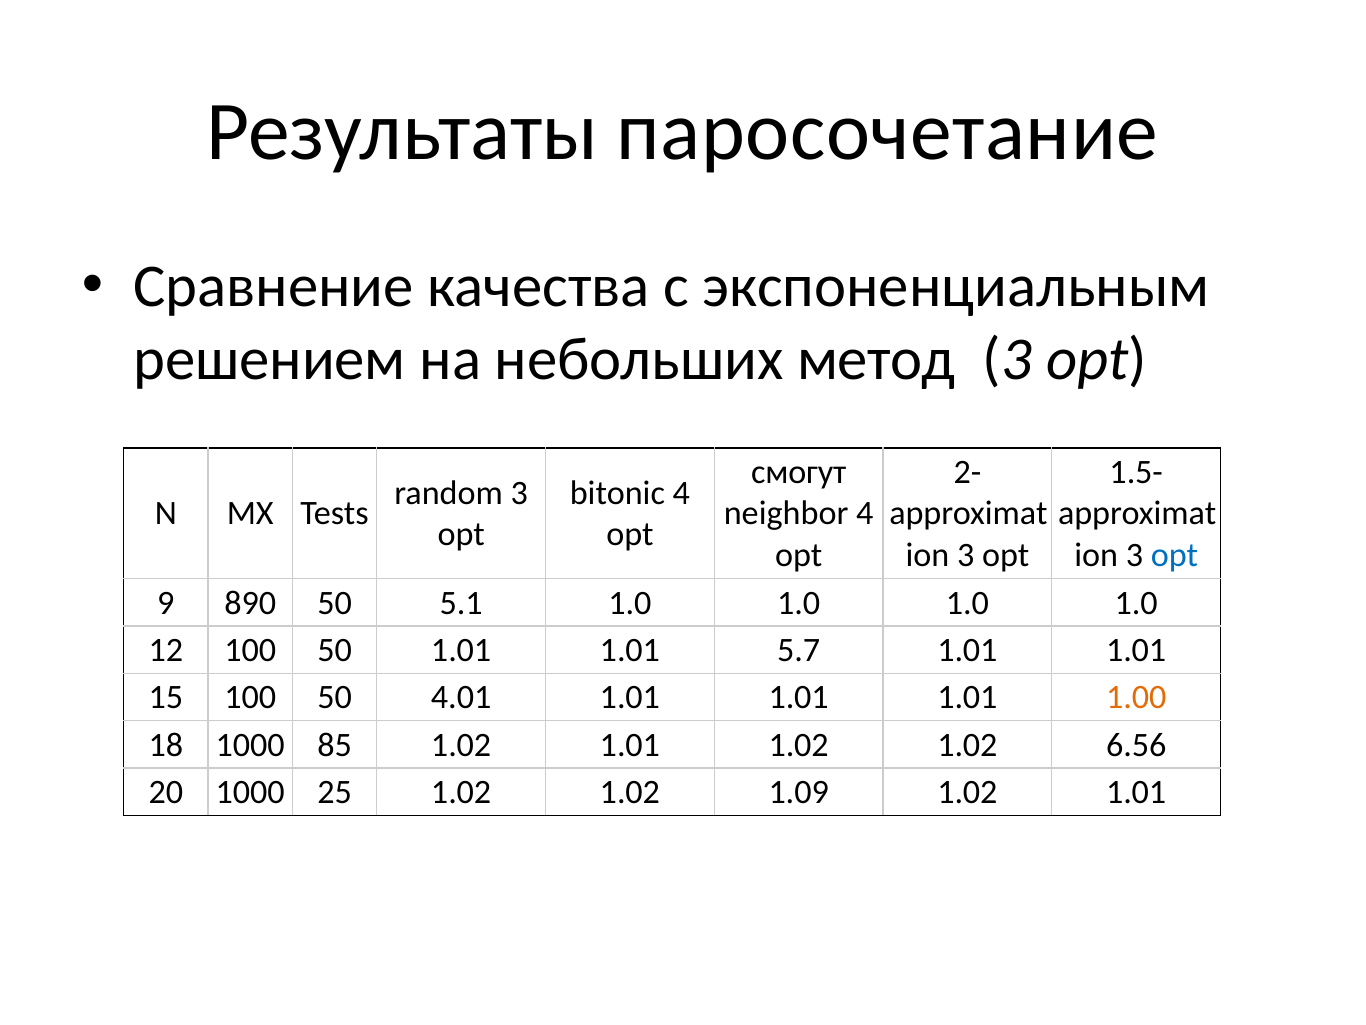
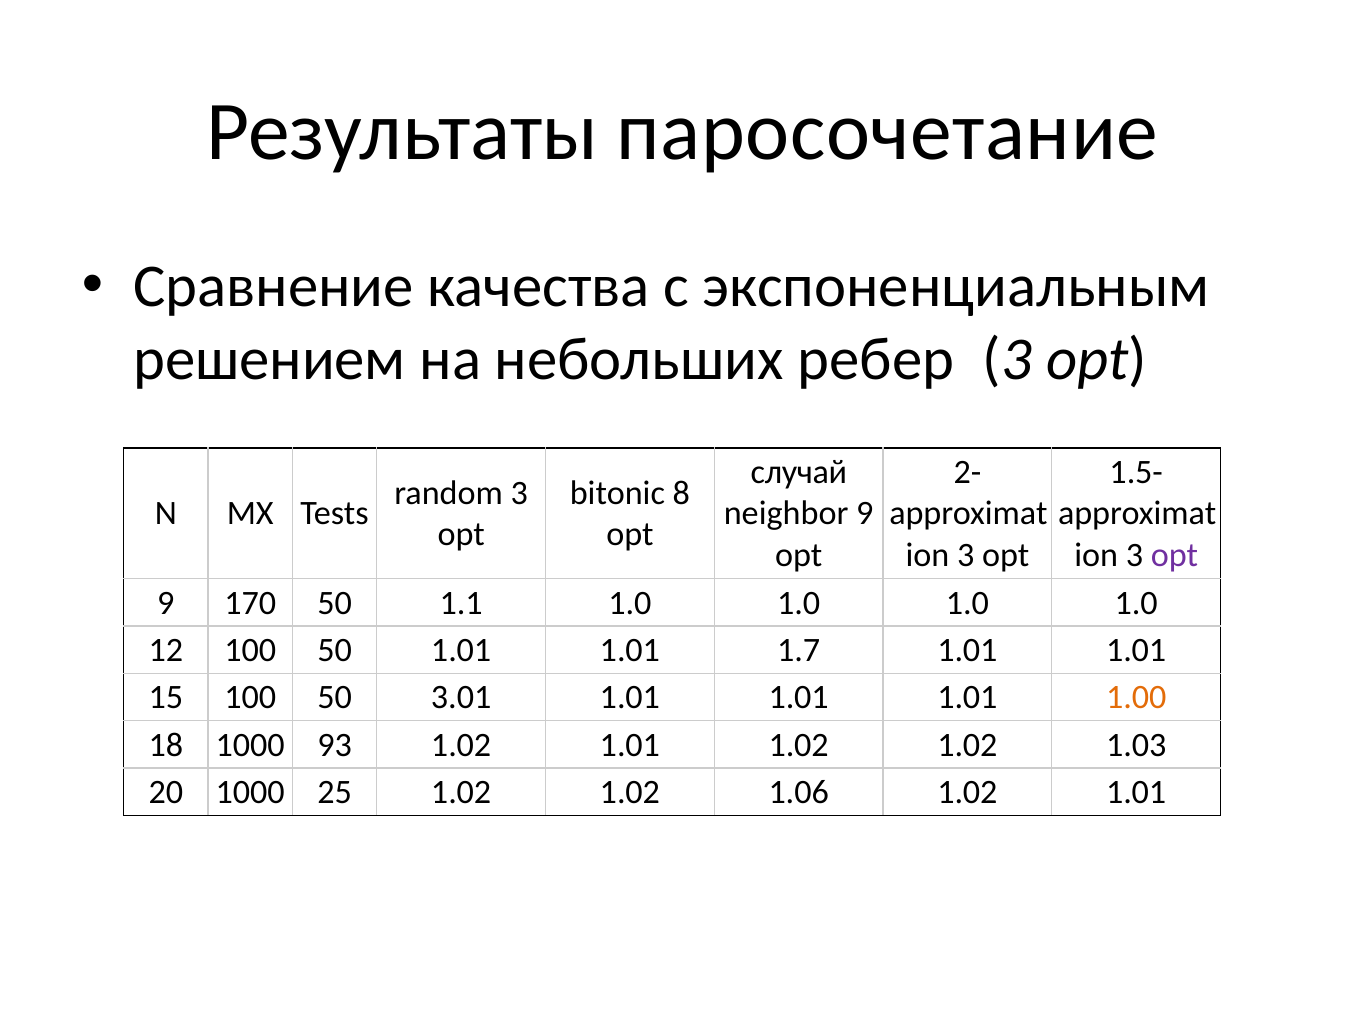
метод: метод -> ребер
смогут: смогут -> случай
bitonic 4: 4 -> 8
neighbor 4: 4 -> 9
opt at (1174, 555) colour: blue -> purple
890: 890 -> 170
5.1: 5.1 -> 1.1
5.7: 5.7 -> 1.7
4.01: 4.01 -> 3.01
85: 85 -> 93
6.56: 6.56 -> 1.03
1.09: 1.09 -> 1.06
